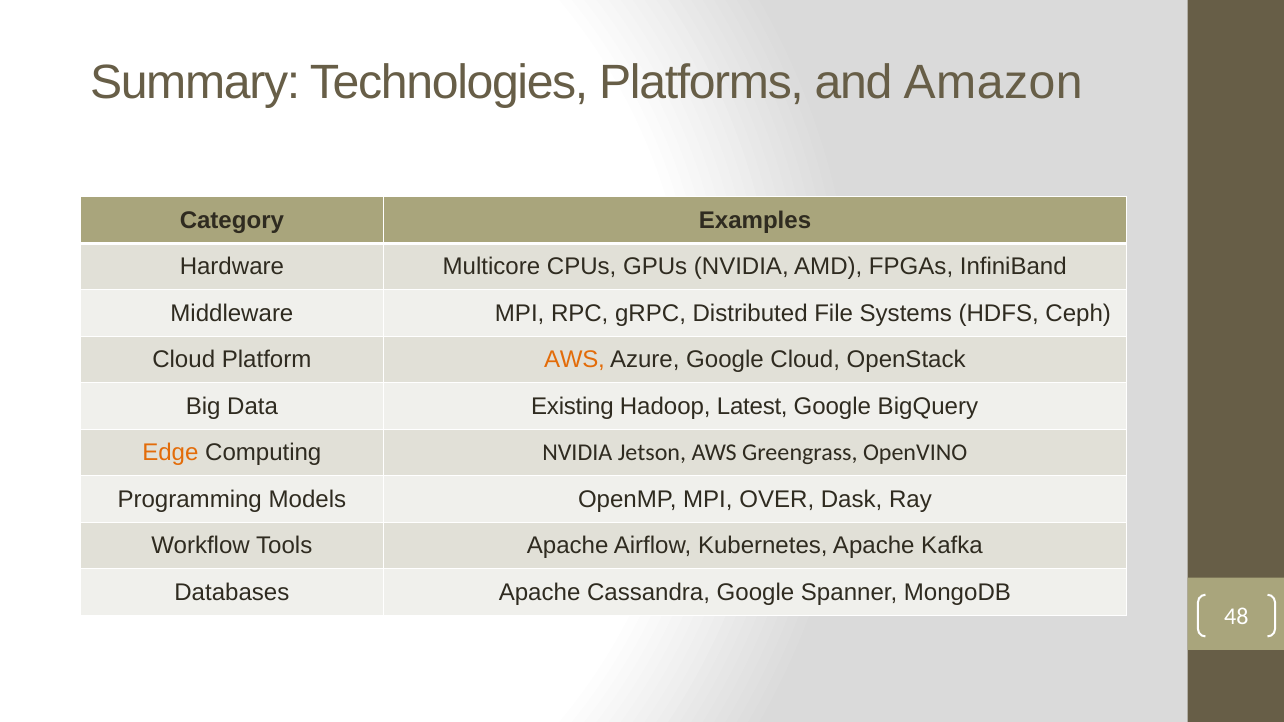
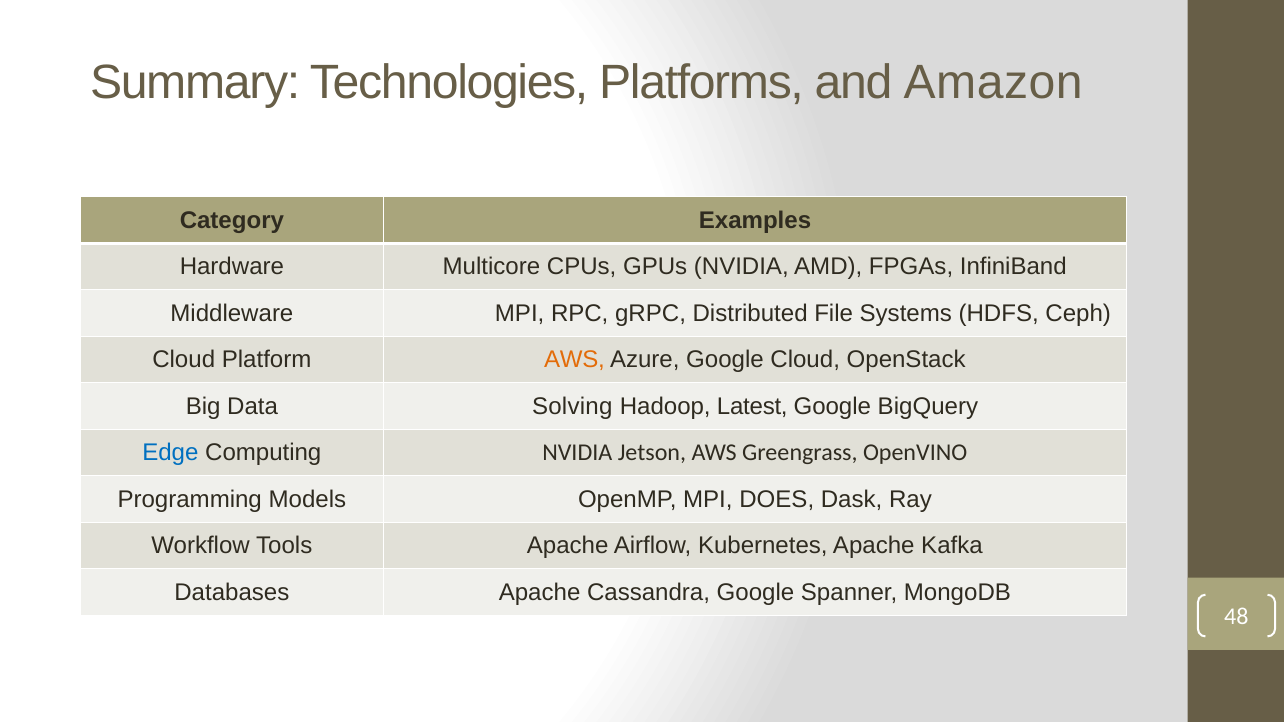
Existing: Existing -> Solving
Edge colour: orange -> blue
OVER: OVER -> DOES
